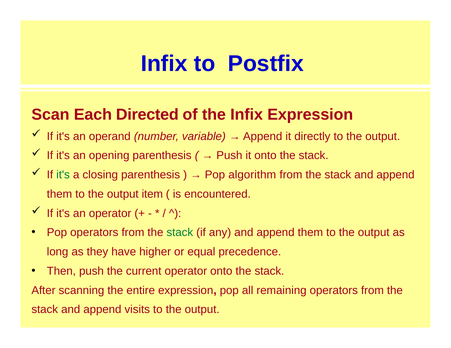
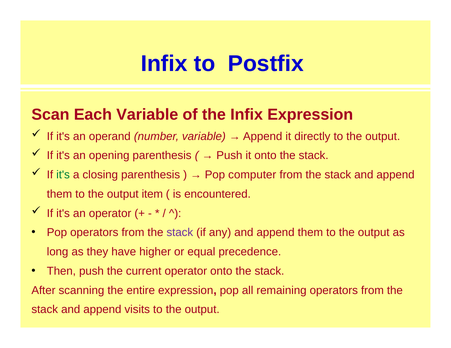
Each Directed: Directed -> Variable
algorithm: algorithm -> computer
stack at (180, 233) colour: green -> purple
